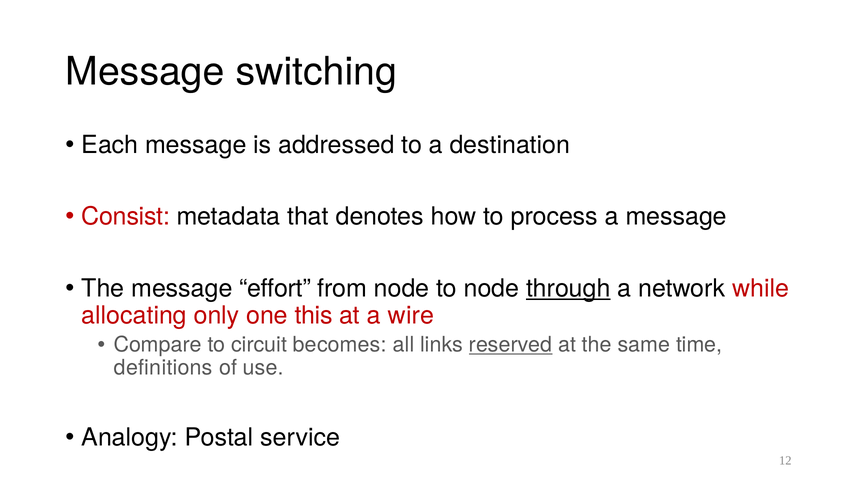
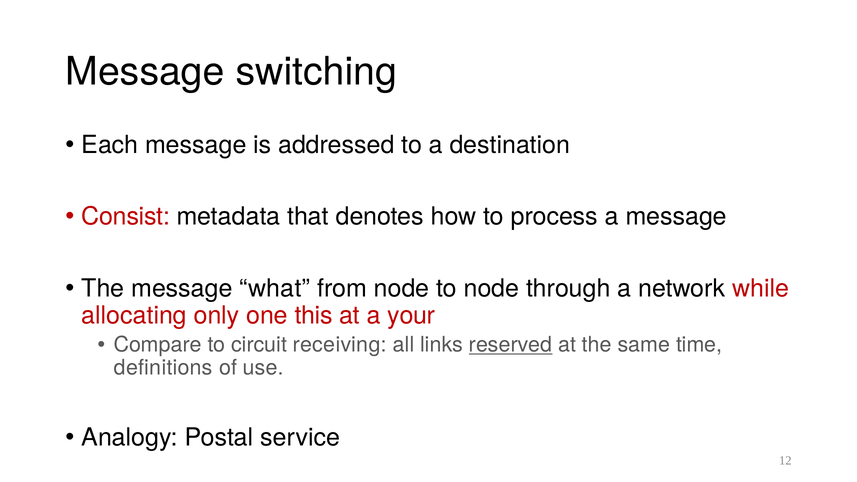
effort: effort -> what
through underline: present -> none
wire: wire -> your
becomes: becomes -> receiving
